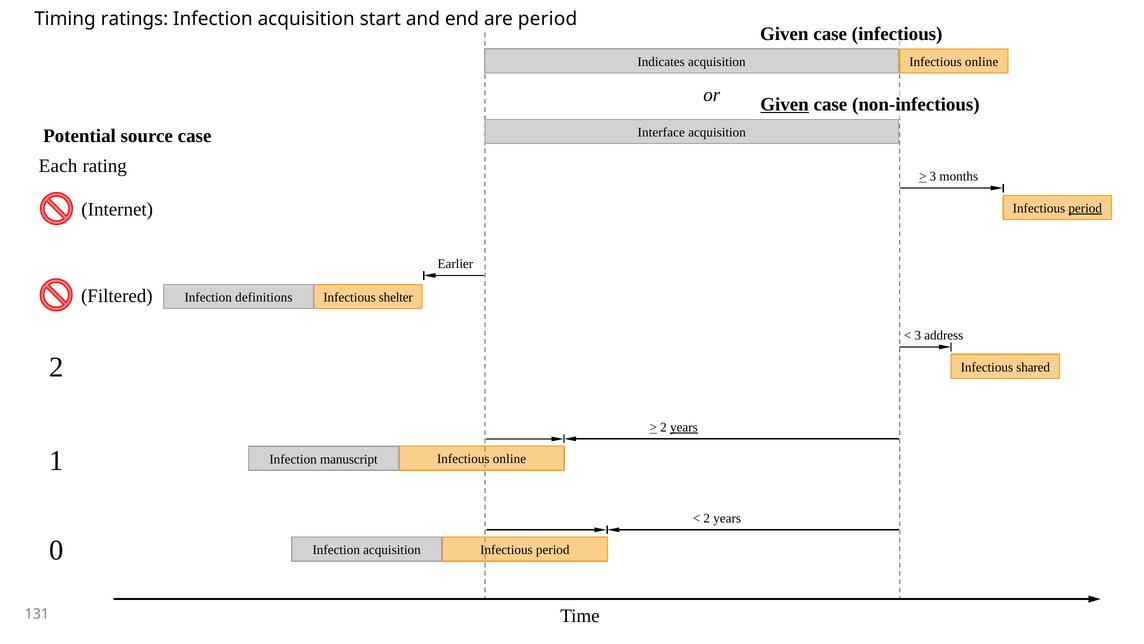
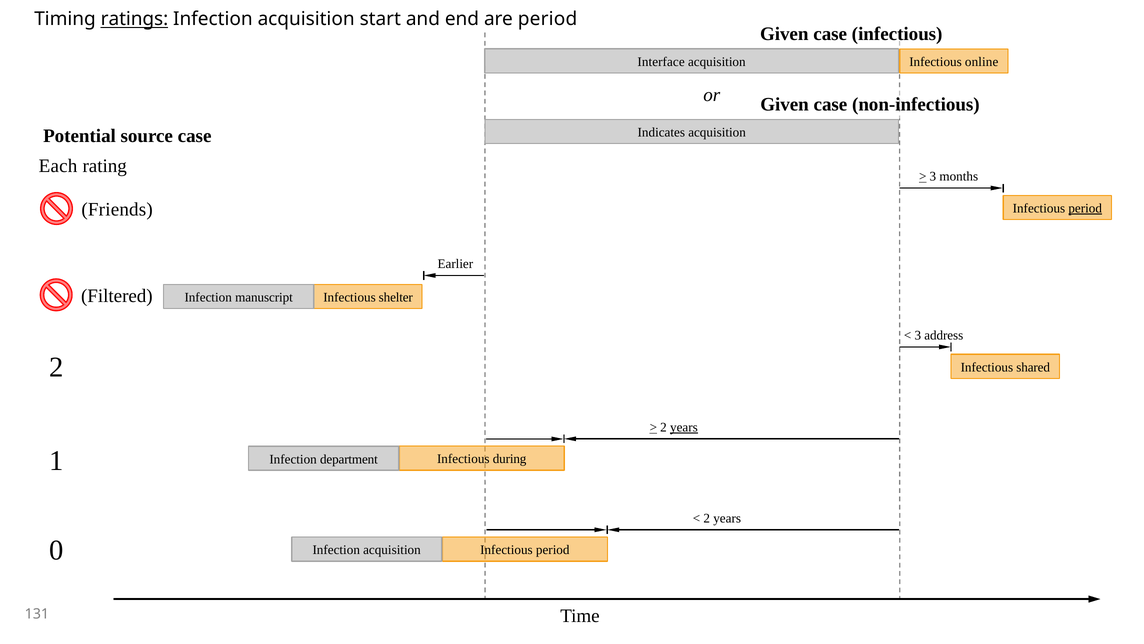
ratings underline: none -> present
Indicates: Indicates -> Interface
Given at (785, 104) underline: present -> none
Interface: Interface -> Indicates
Internet: Internet -> Friends
definitions: definitions -> manuscript
manuscript: manuscript -> department
online at (509, 459): online -> during
